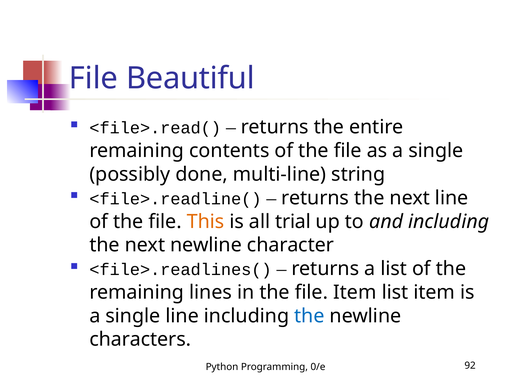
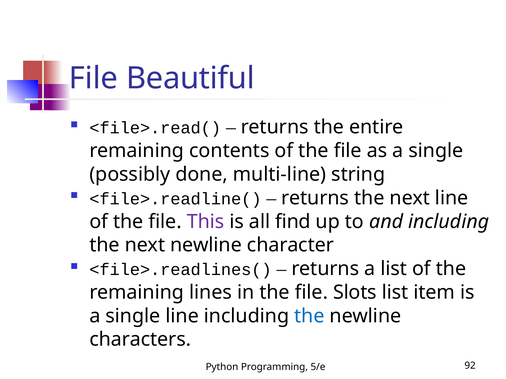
This colour: orange -> purple
trial: trial -> find
file Item: Item -> Slots
0/e: 0/e -> 5/e
